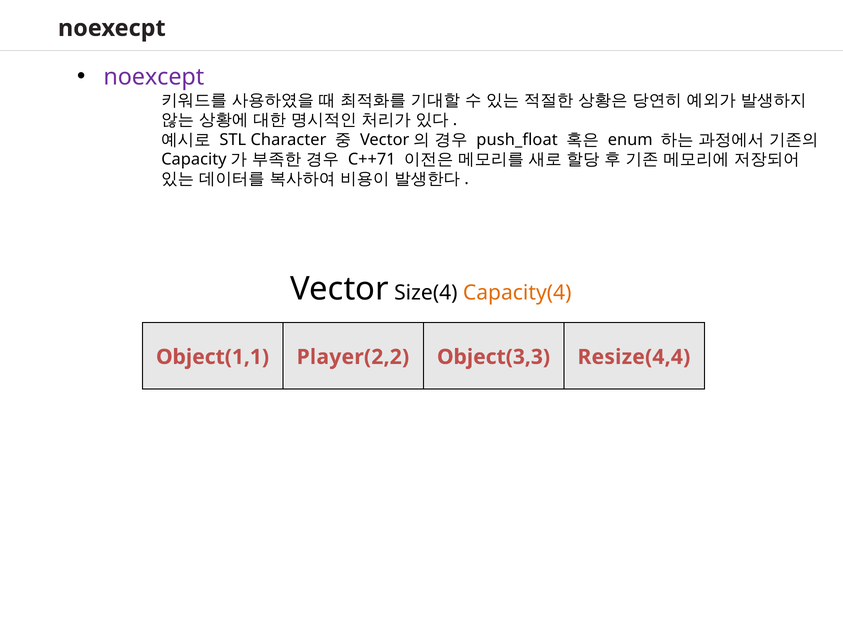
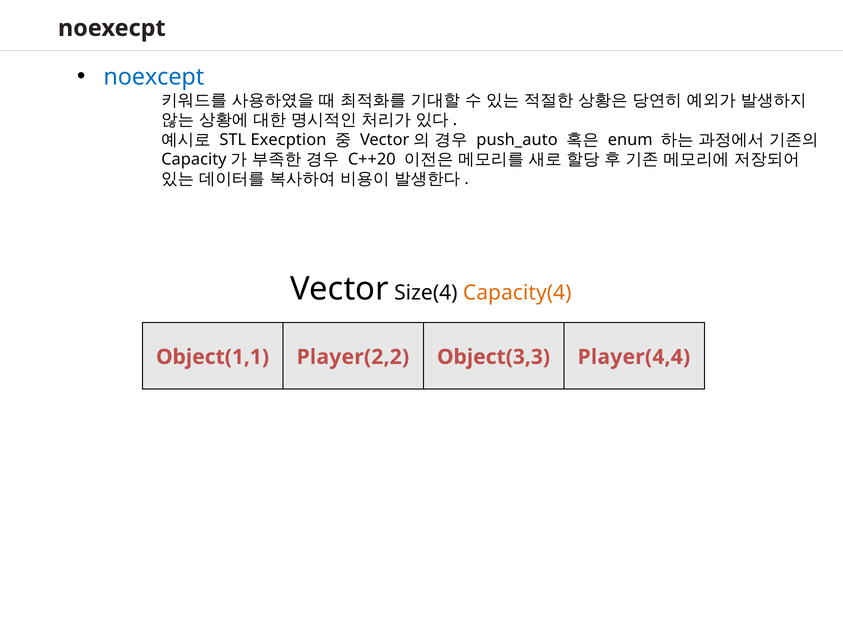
noexcept colour: purple -> blue
Character: Character -> Execption
push_float: push_float -> push_auto
C++71: C++71 -> C++20
Resize(4,4: Resize(4,4 -> Player(4,4
